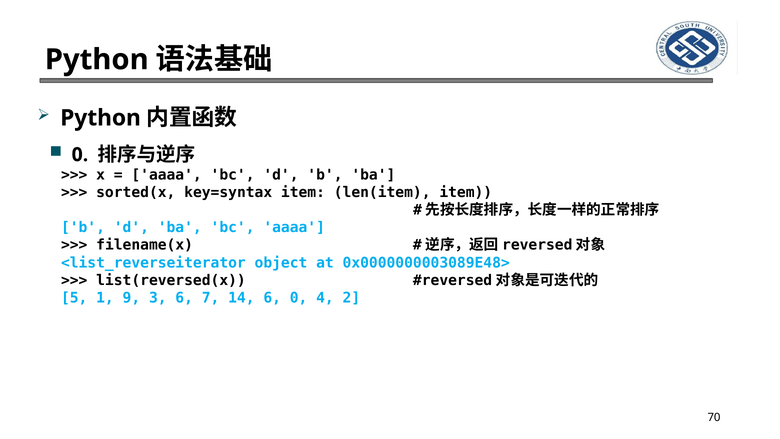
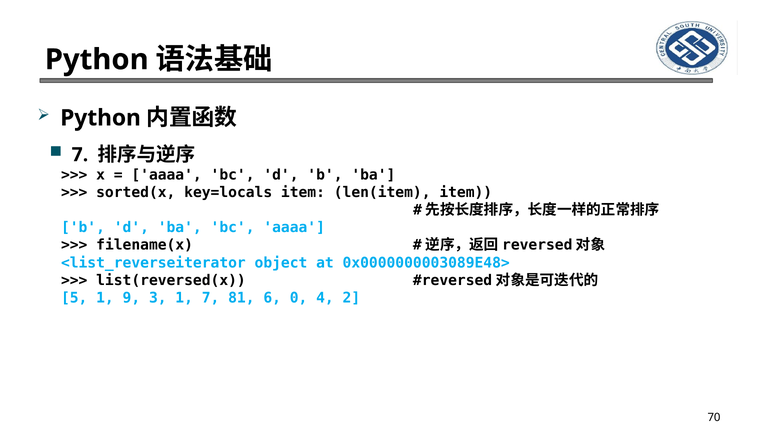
0 at (80, 155): 0 -> 7
key=syntax: key=syntax -> key=locals
3 6: 6 -> 1
14: 14 -> 81
